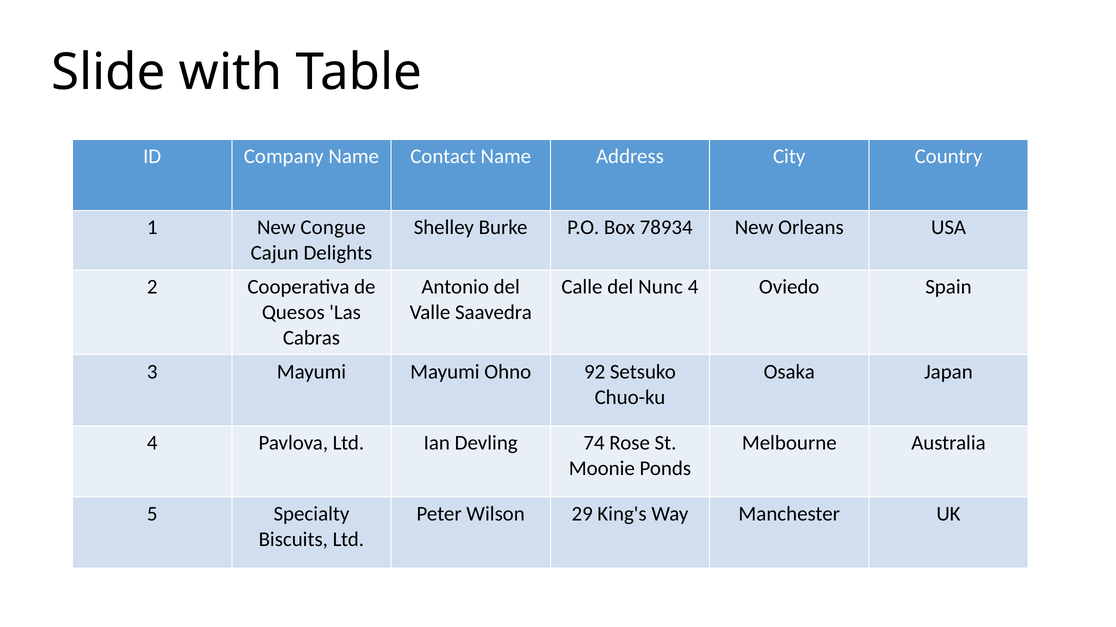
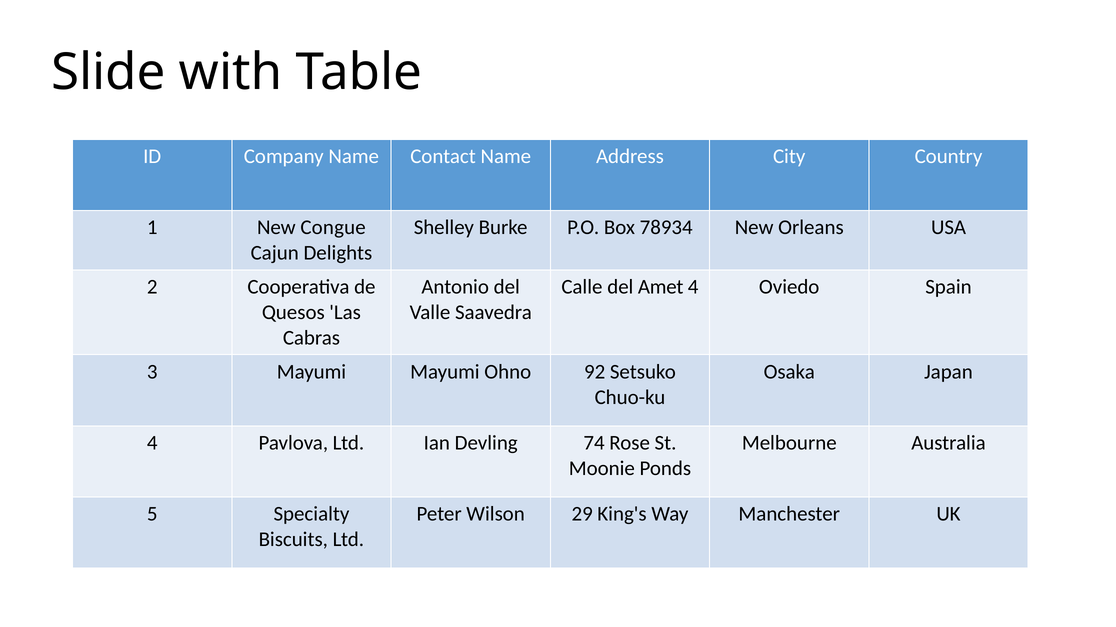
Nunc: Nunc -> Amet
